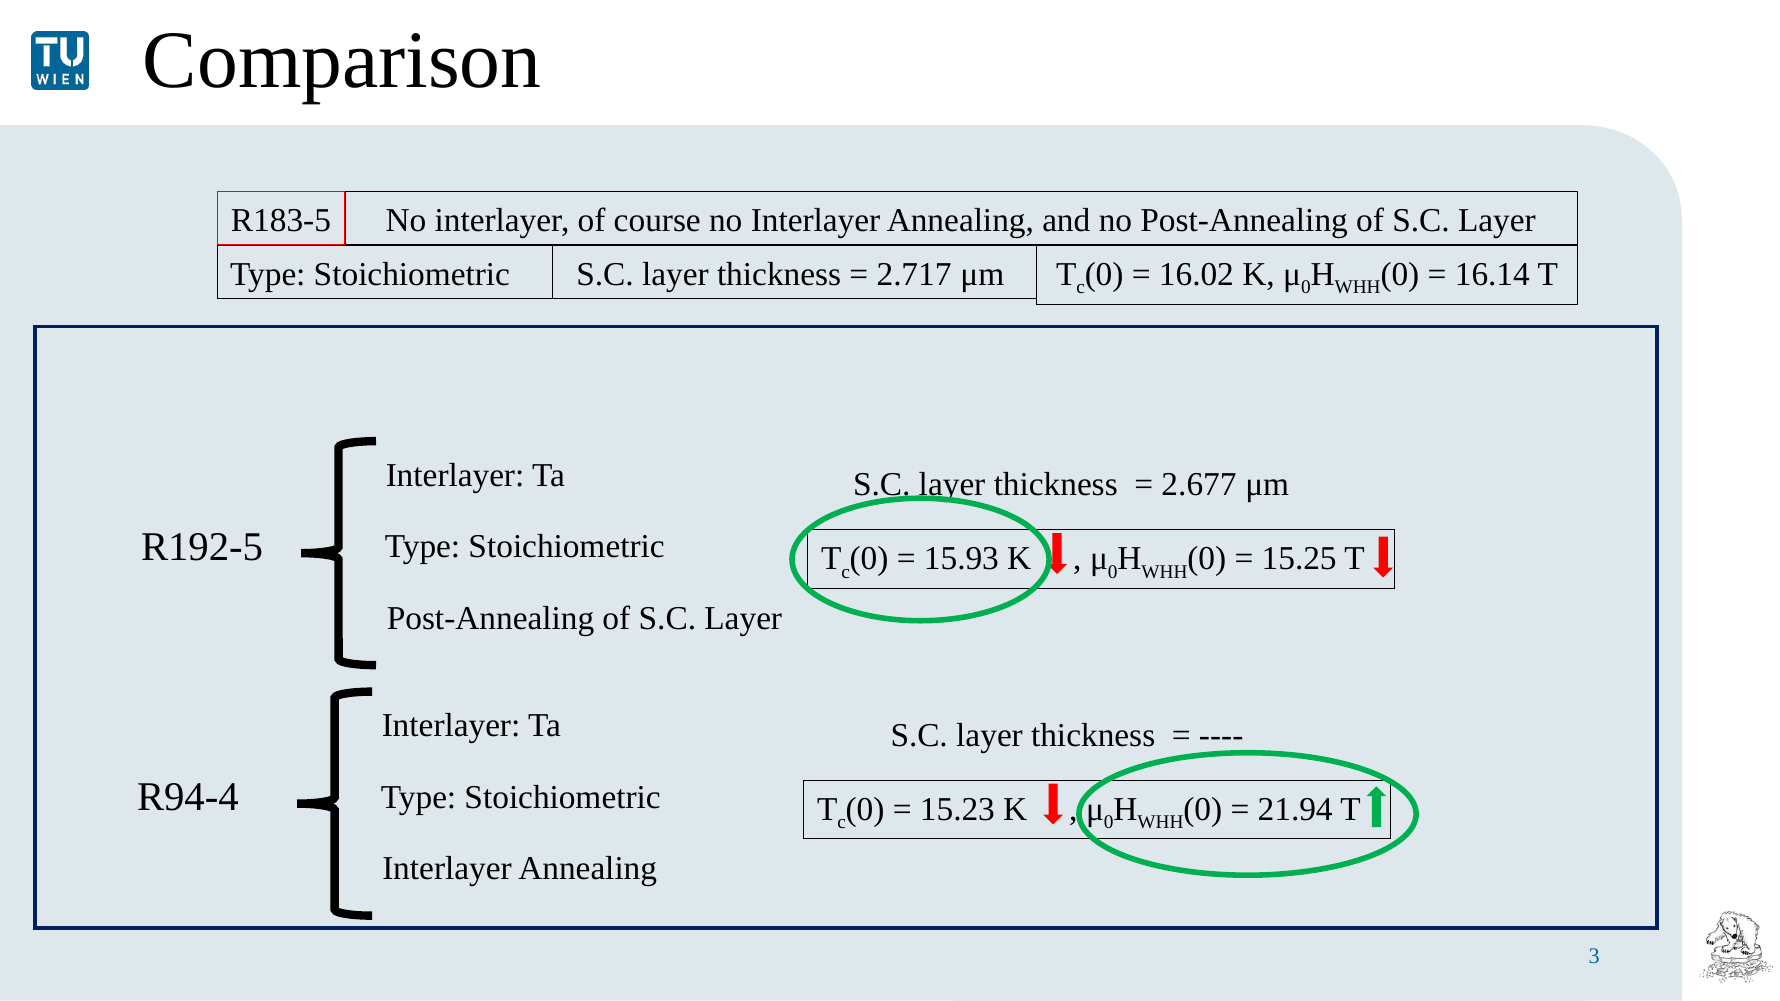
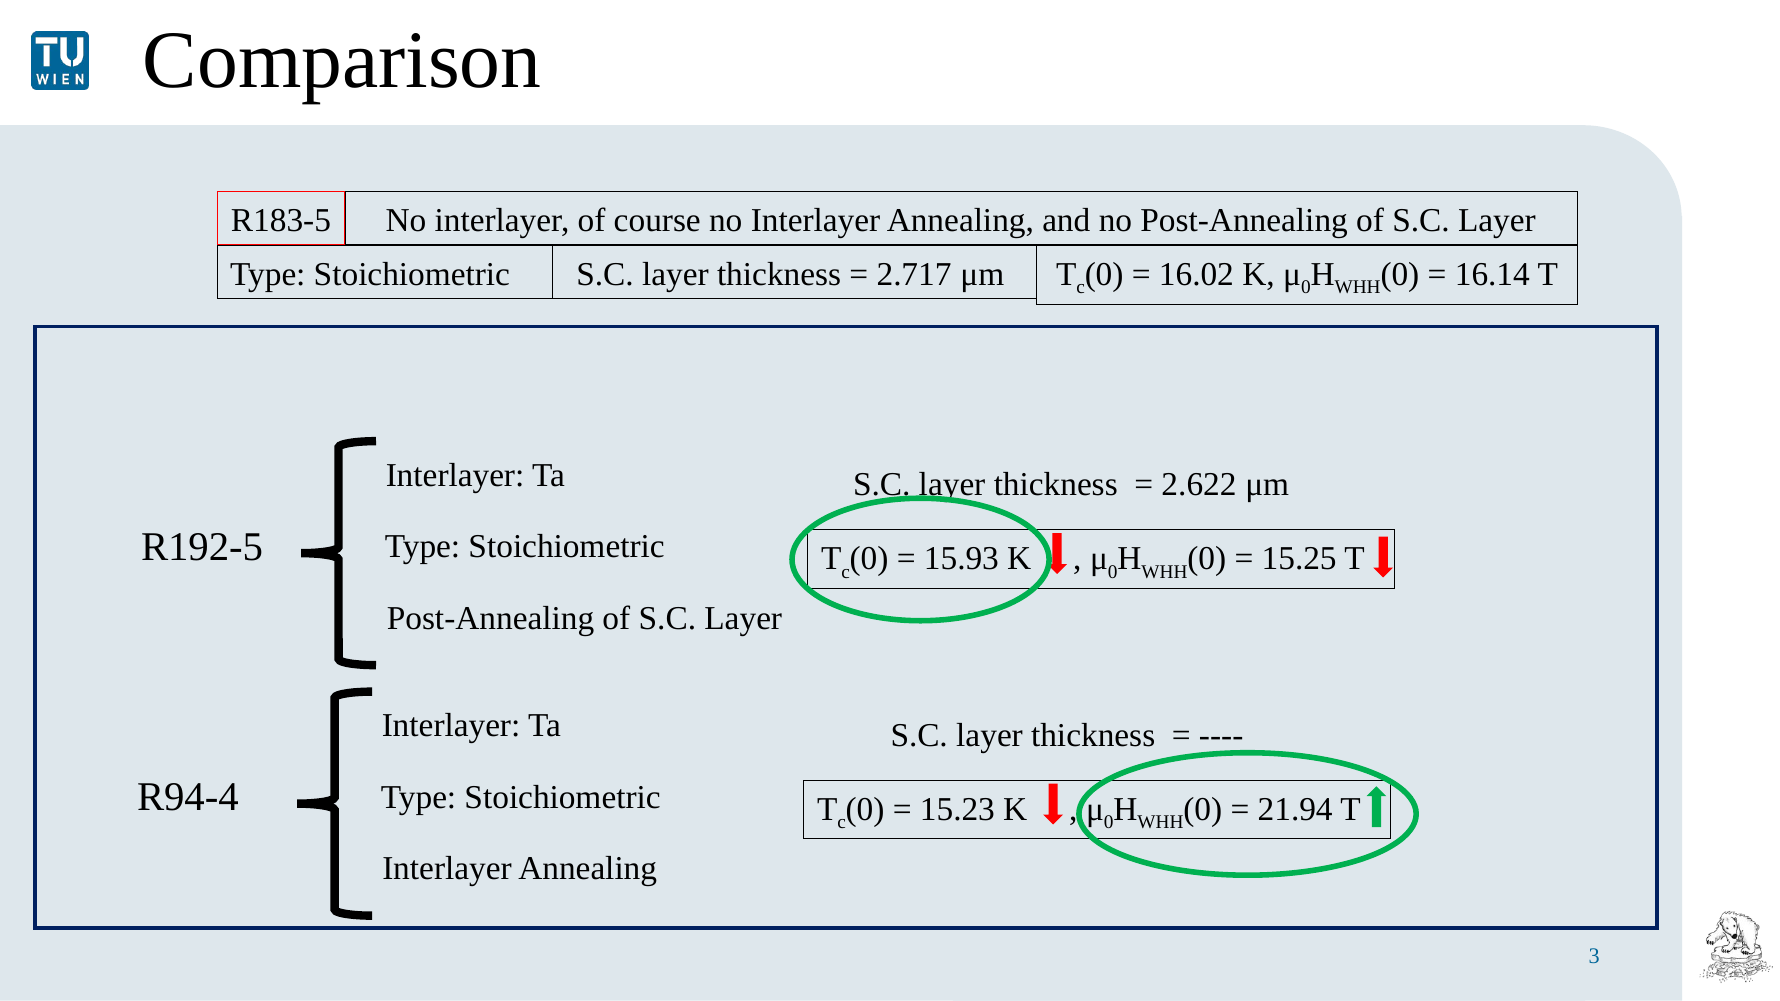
2.677: 2.677 -> 2.622
